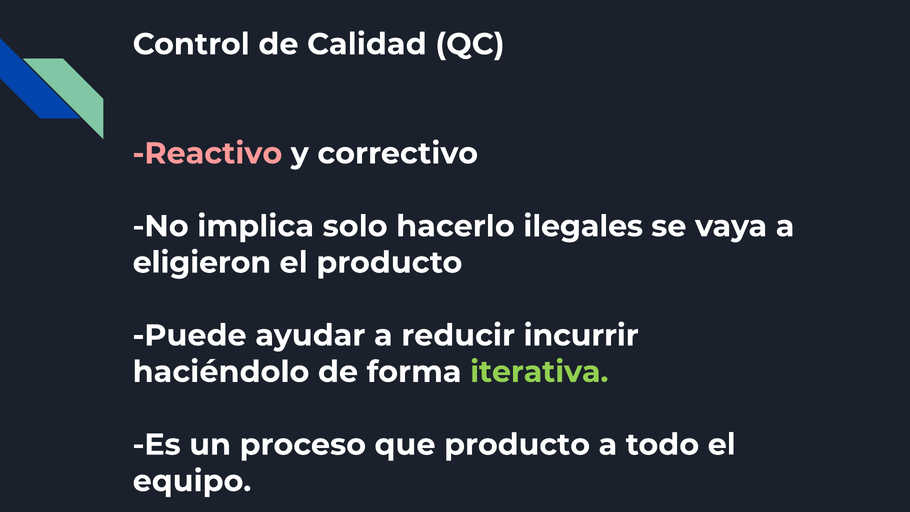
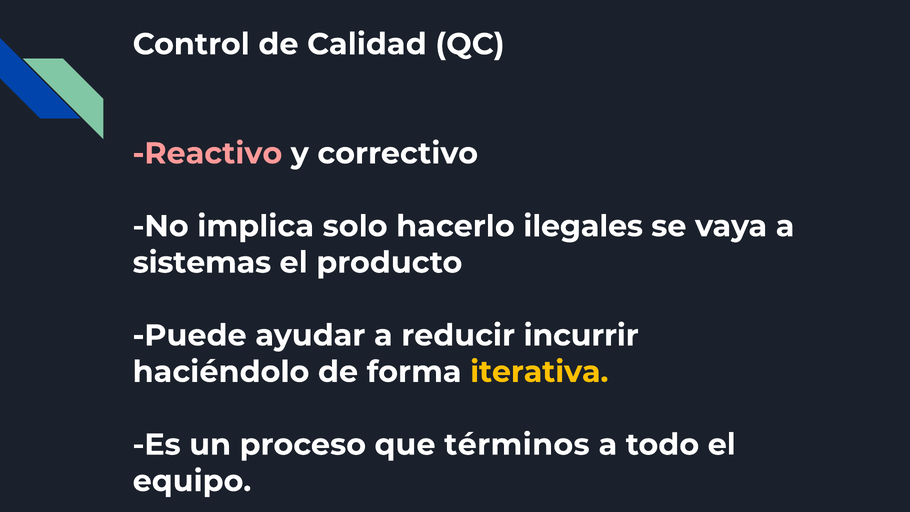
eligieron: eligieron -> sistemas
iterativa colour: light green -> yellow
que producto: producto -> términos
